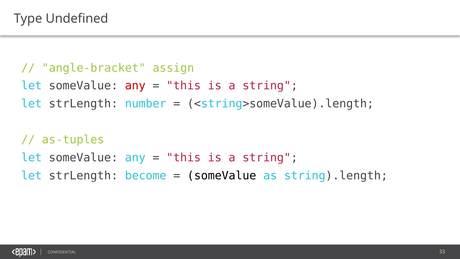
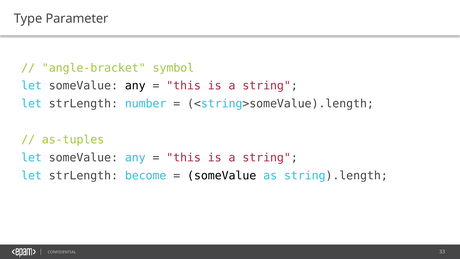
Undefined: Undefined -> Parameter
assign: assign -> symbol
any at (135, 86) colour: red -> black
